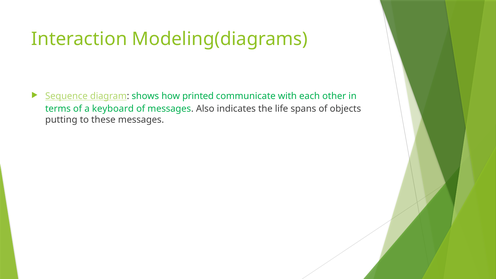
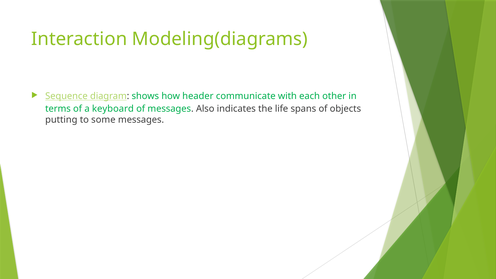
printed: printed -> header
these: these -> some
